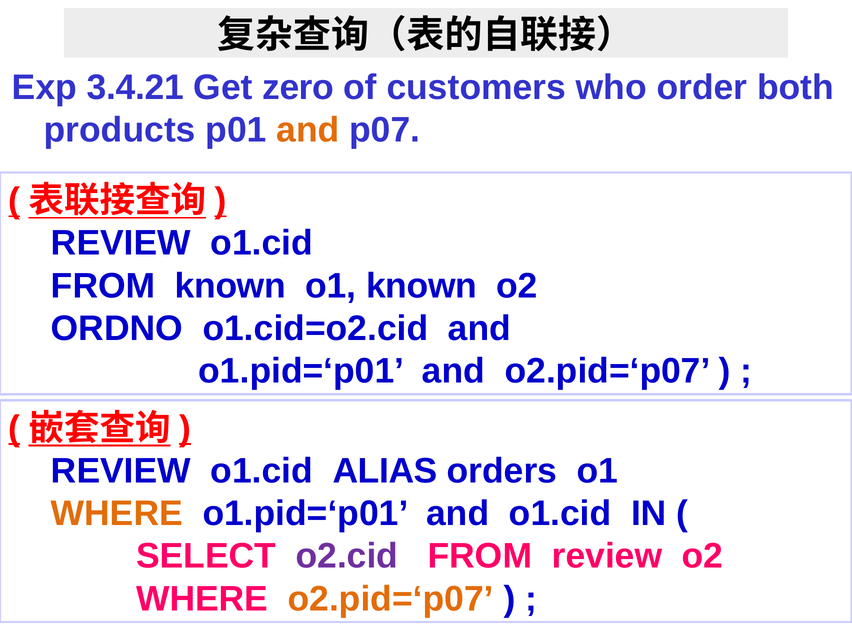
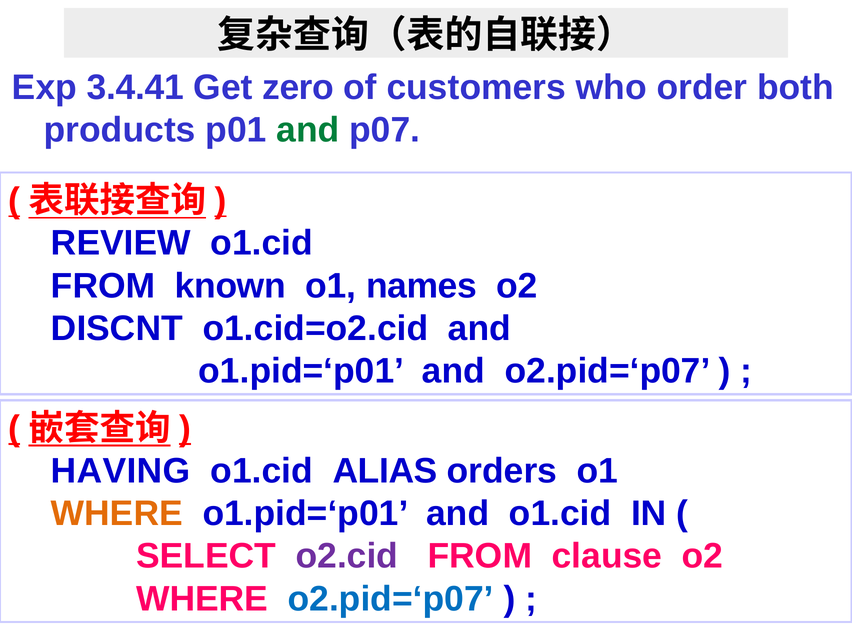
3.4.21: 3.4.21 -> 3.4.41
and at (308, 130) colour: orange -> green
o1 known: known -> names
ORDNO: ORDNO -> DISCNT
REVIEW at (121, 471): REVIEW -> HAVING
FROM review: review -> clause
o2.pid=‘p07 at (391, 599) colour: orange -> blue
